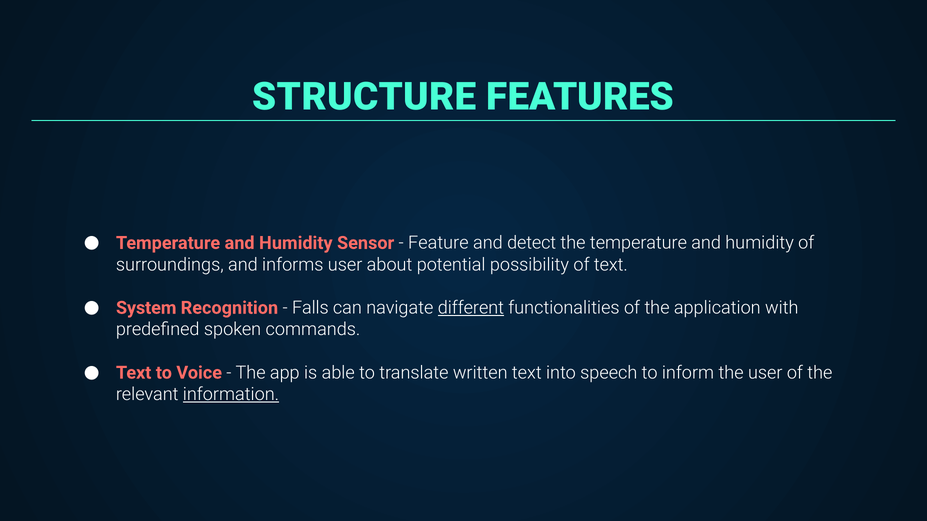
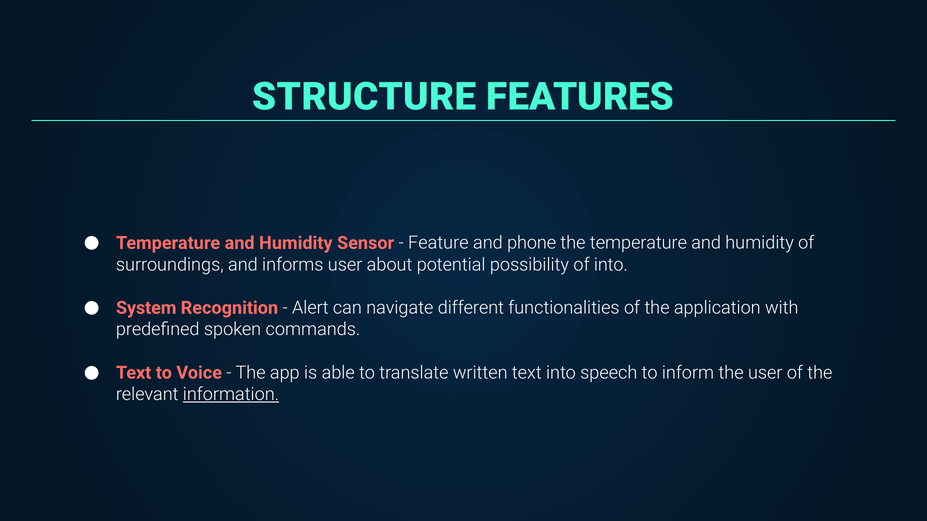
detect: detect -> phone
of text: text -> into
Falls: Falls -> Alert
different underline: present -> none
